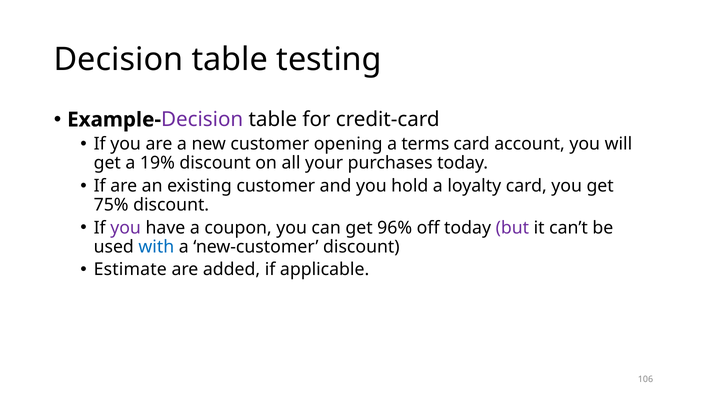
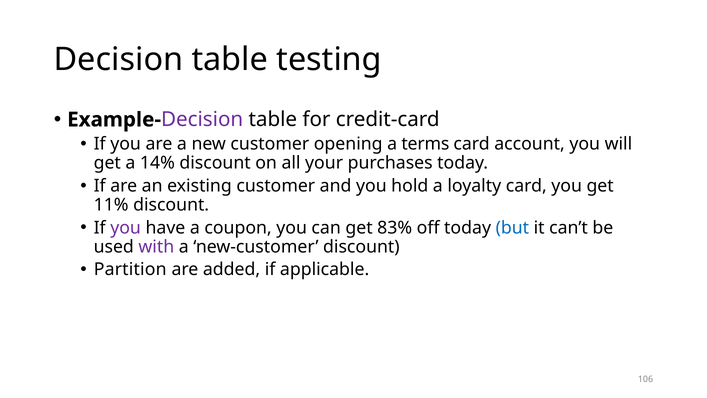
19%: 19% -> 14%
75%: 75% -> 11%
96%: 96% -> 83%
but colour: purple -> blue
with colour: blue -> purple
Estimate: Estimate -> Partition
